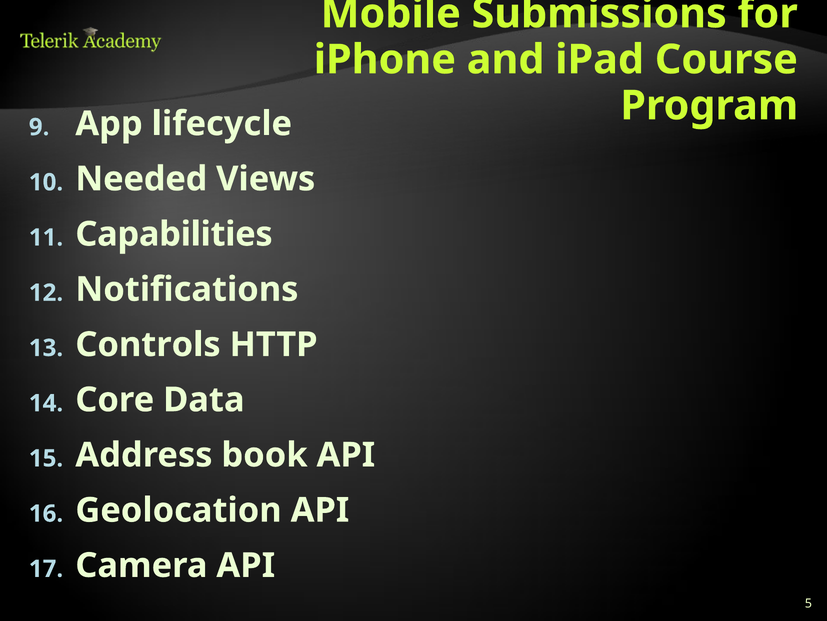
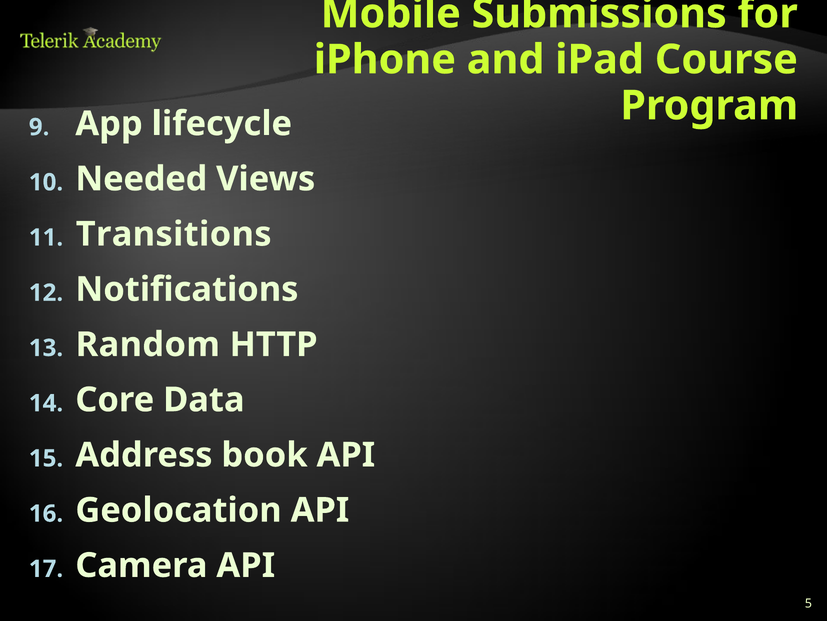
Capabilities: Capabilities -> Transitions
Controls: Controls -> Random
